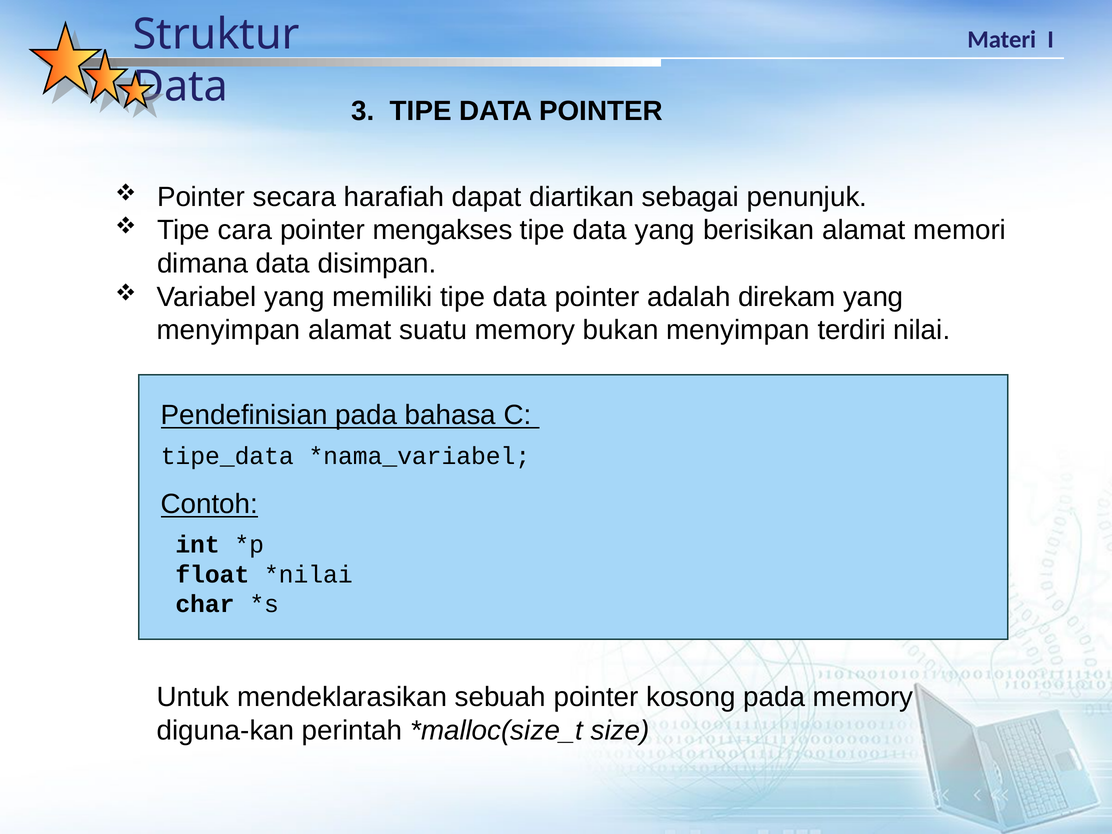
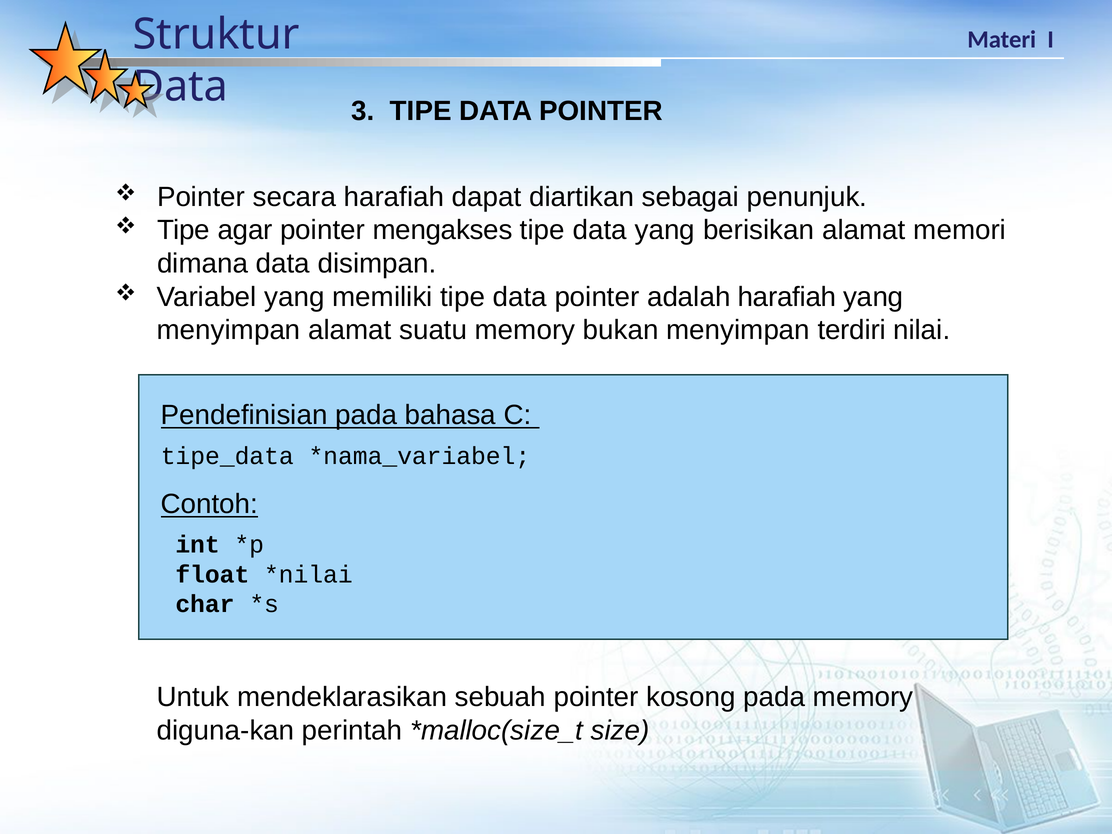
cara: cara -> agar
adalah direkam: direkam -> harafiah
